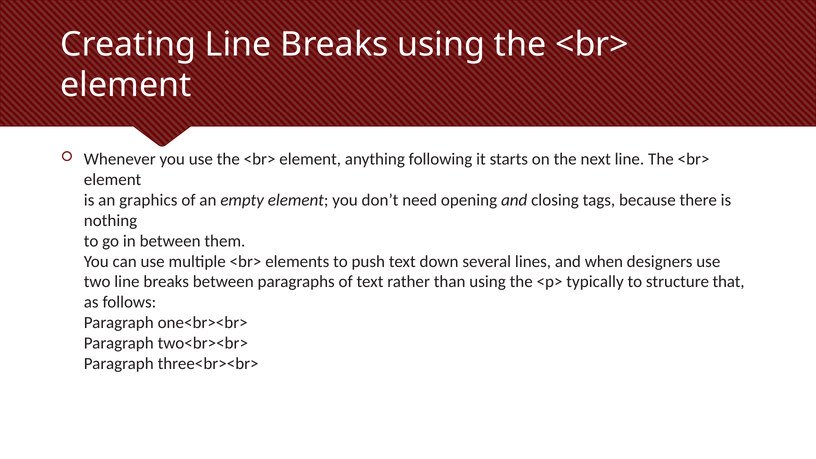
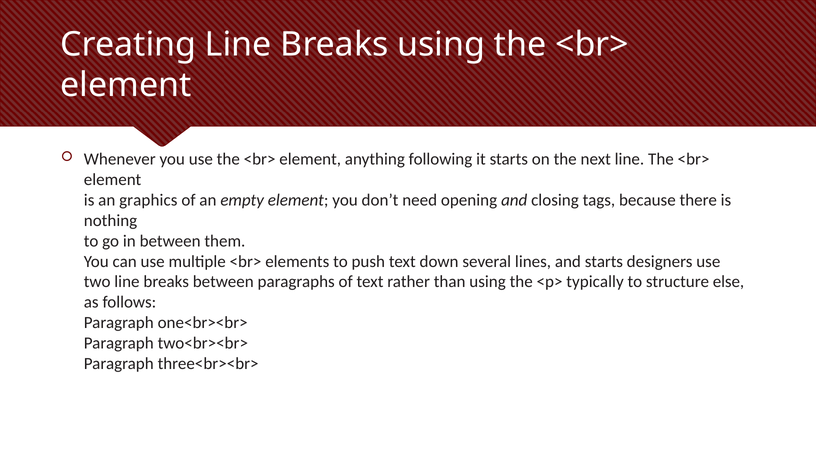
and when: when -> starts
that: that -> else
